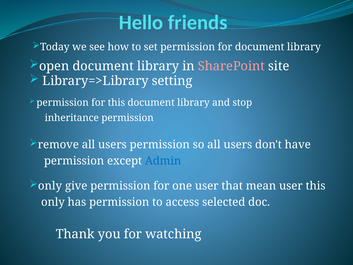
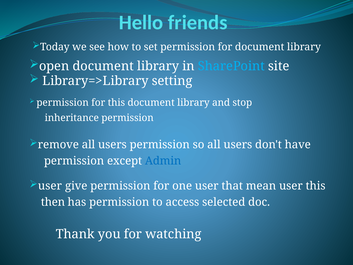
SharePoint colour: pink -> light blue
only at (50, 186): only -> user
only at (53, 202): only -> then
